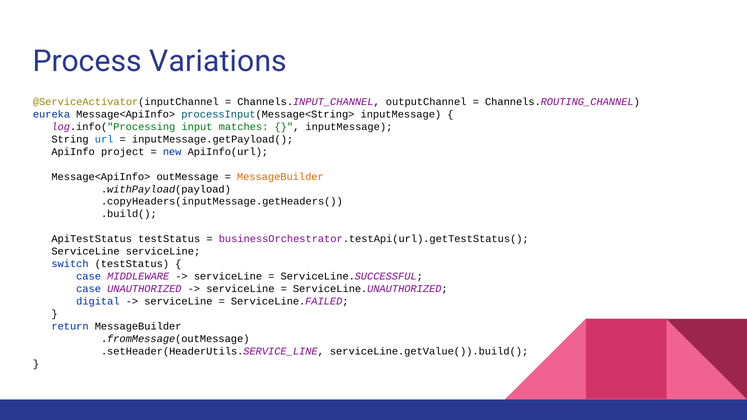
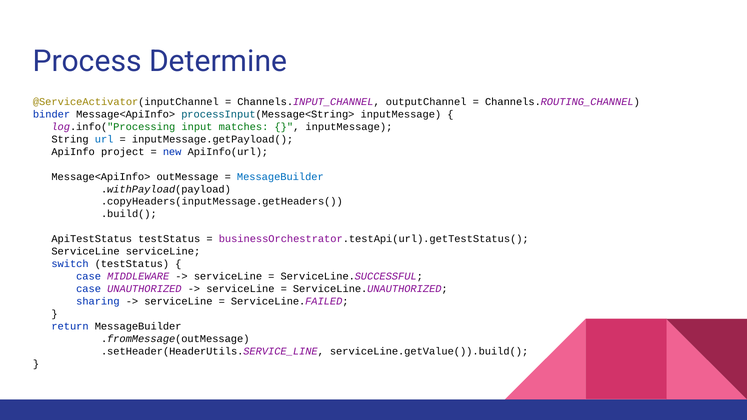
Variations: Variations -> Determine
eureka: eureka -> binder
MessageBuilder at (280, 177) colour: orange -> blue
digital: digital -> sharing
